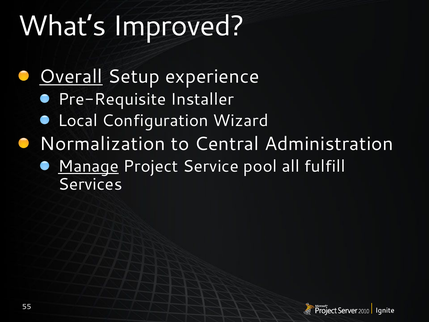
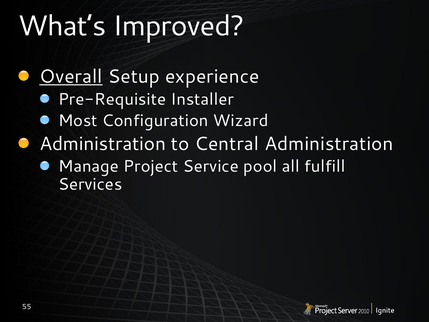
Local: Local -> Most
Normalization at (102, 144): Normalization -> Administration
Manage underline: present -> none
